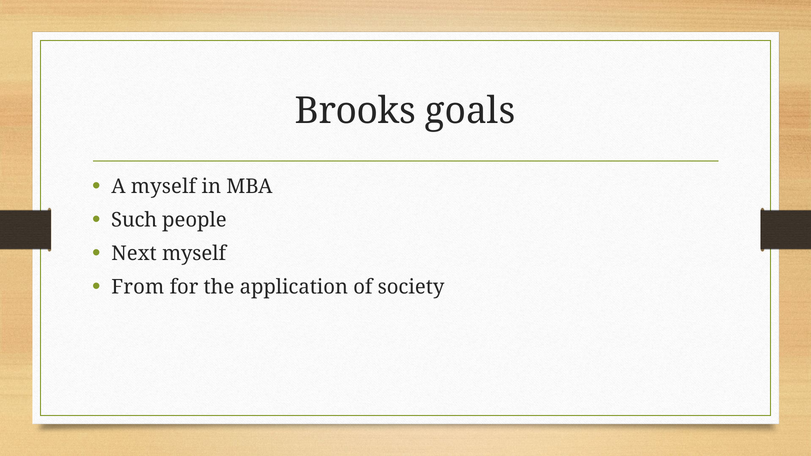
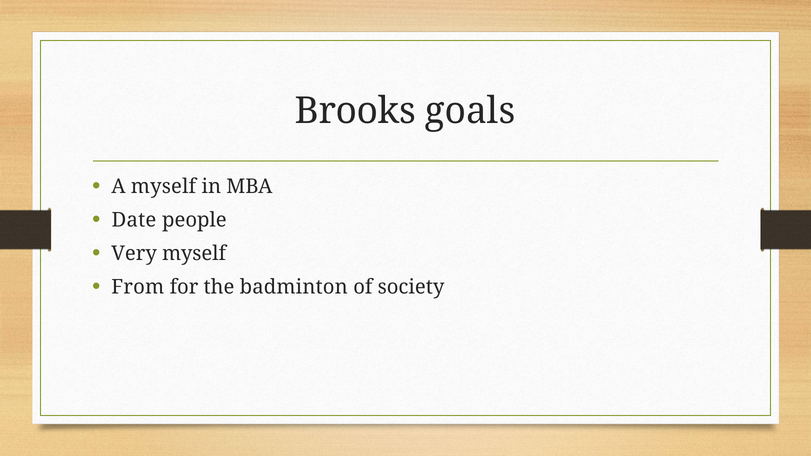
Such: Such -> Date
Next: Next -> Very
application: application -> badminton
